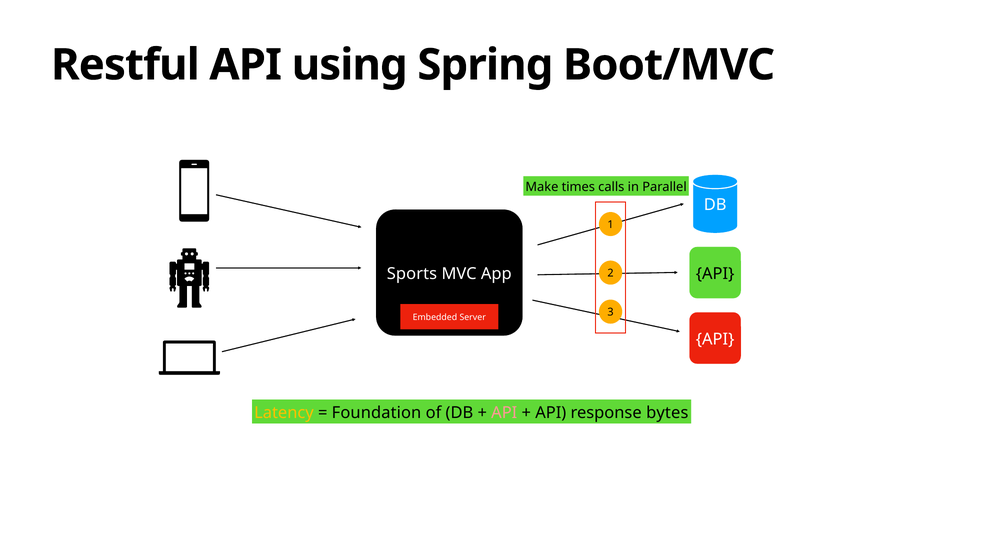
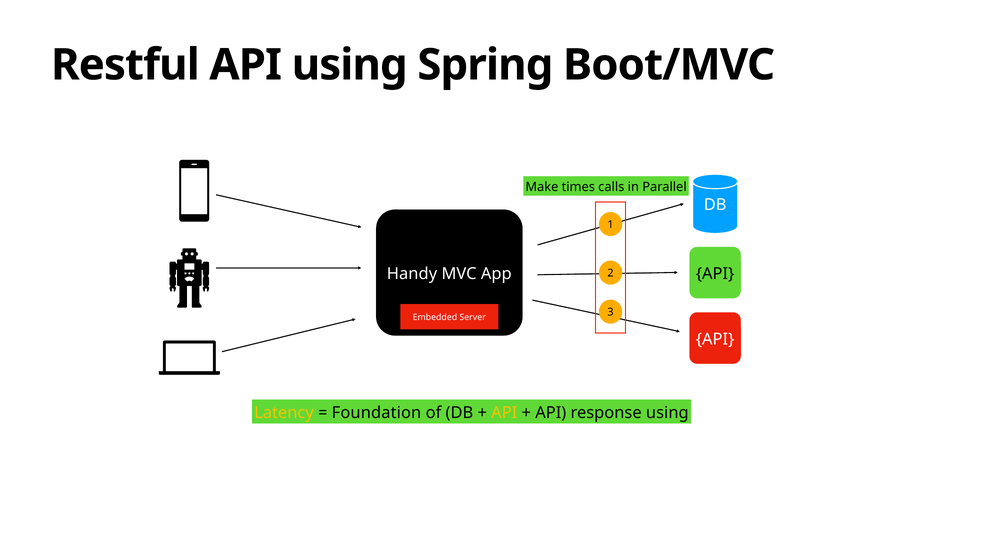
Sports: Sports -> Handy
API at (504, 412) colour: pink -> yellow
response bytes: bytes -> using
